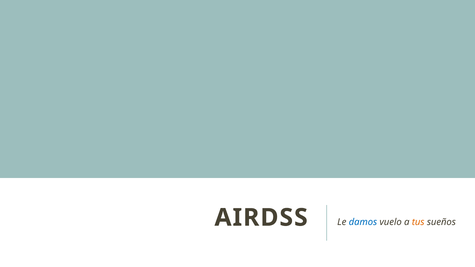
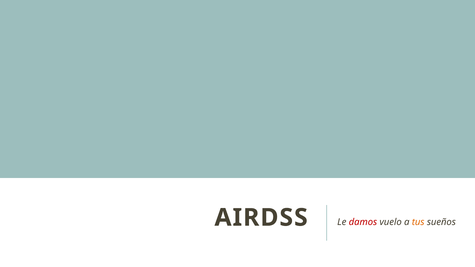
damos colour: blue -> red
